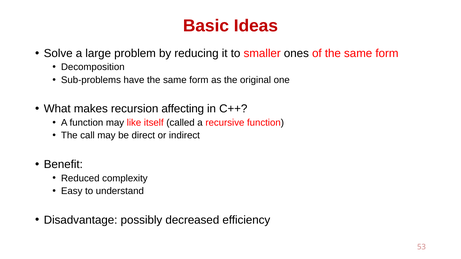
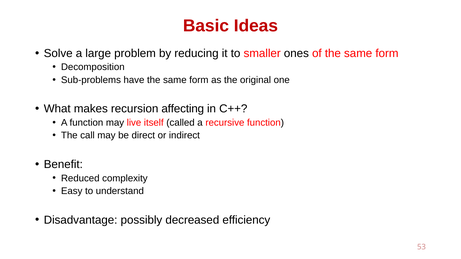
like: like -> live
